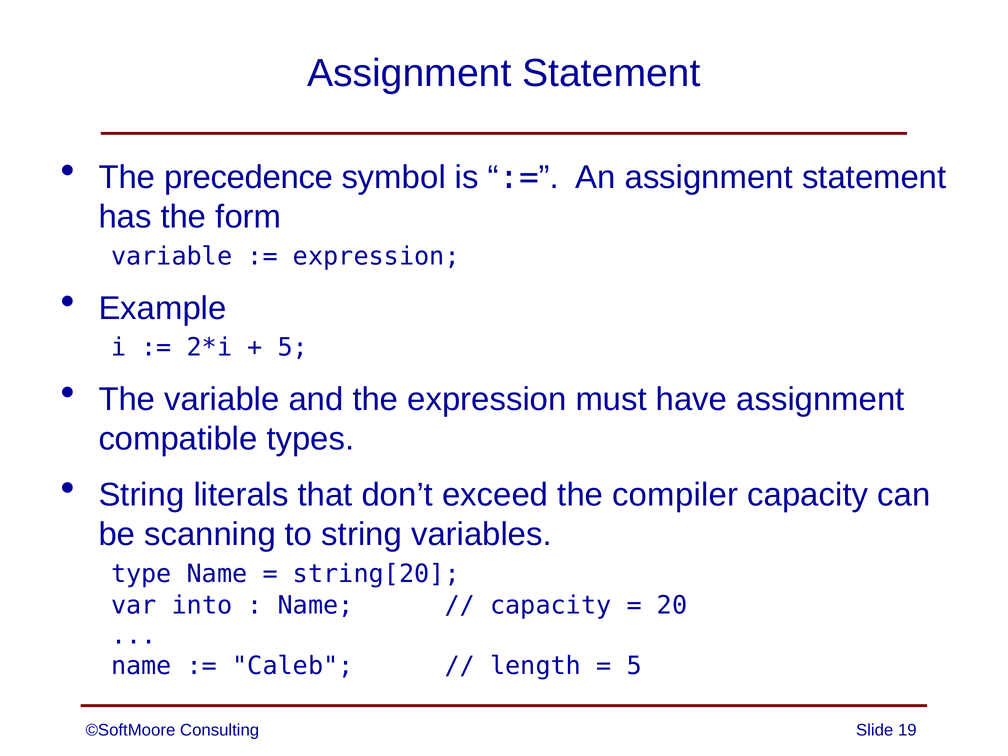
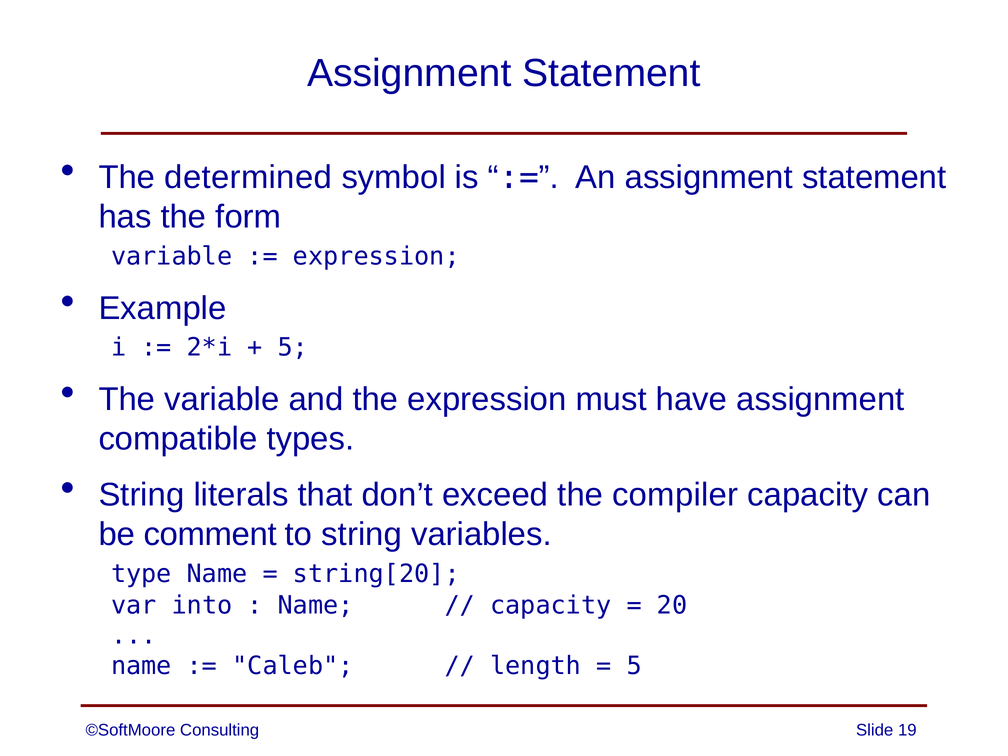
precedence: precedence -> determined
scanning: scanning -> comment
